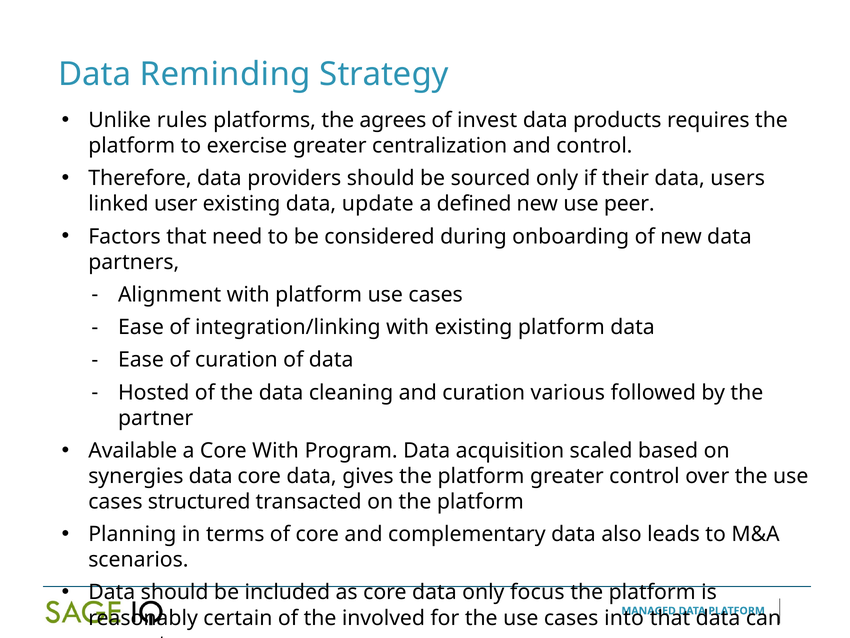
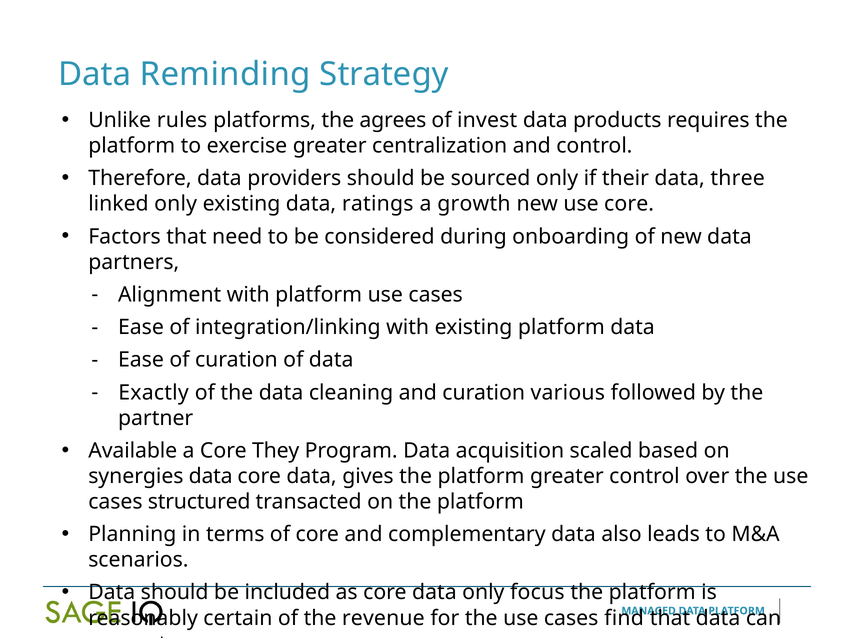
users: users -> three
linked user: user -> only
update: update -> ratings
defined: defined -> growth
use peer: peer -> core
Hosted: Hosted -> Exactly
Core With: With -> They
involved: involved -> revenue
into: into -> find
